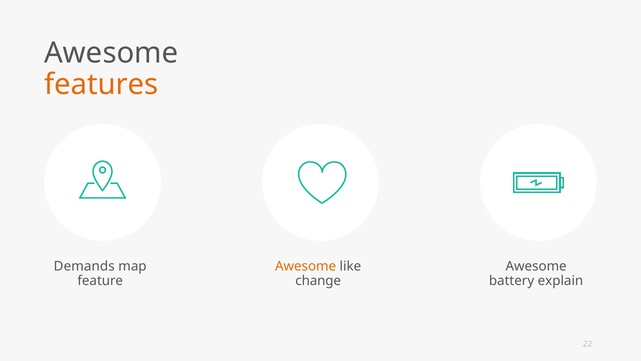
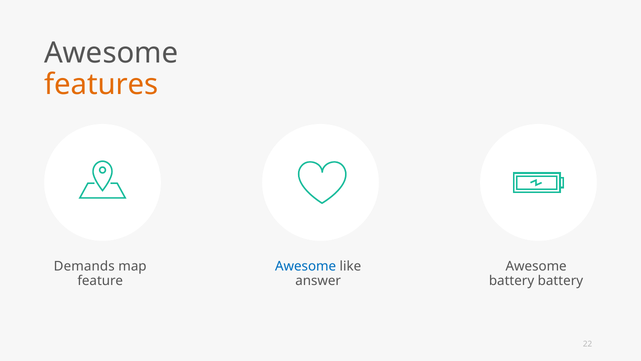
Awesome at (306, 266) colour: orange -> blue
change: change -> answer
battery explain: explain -> battery
